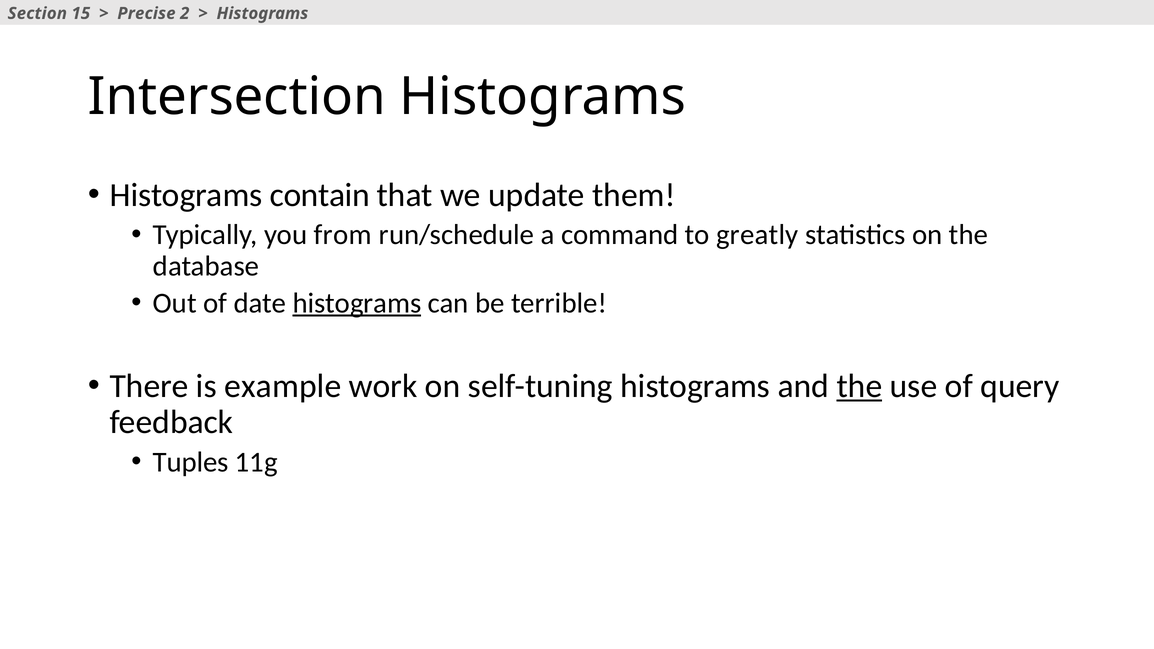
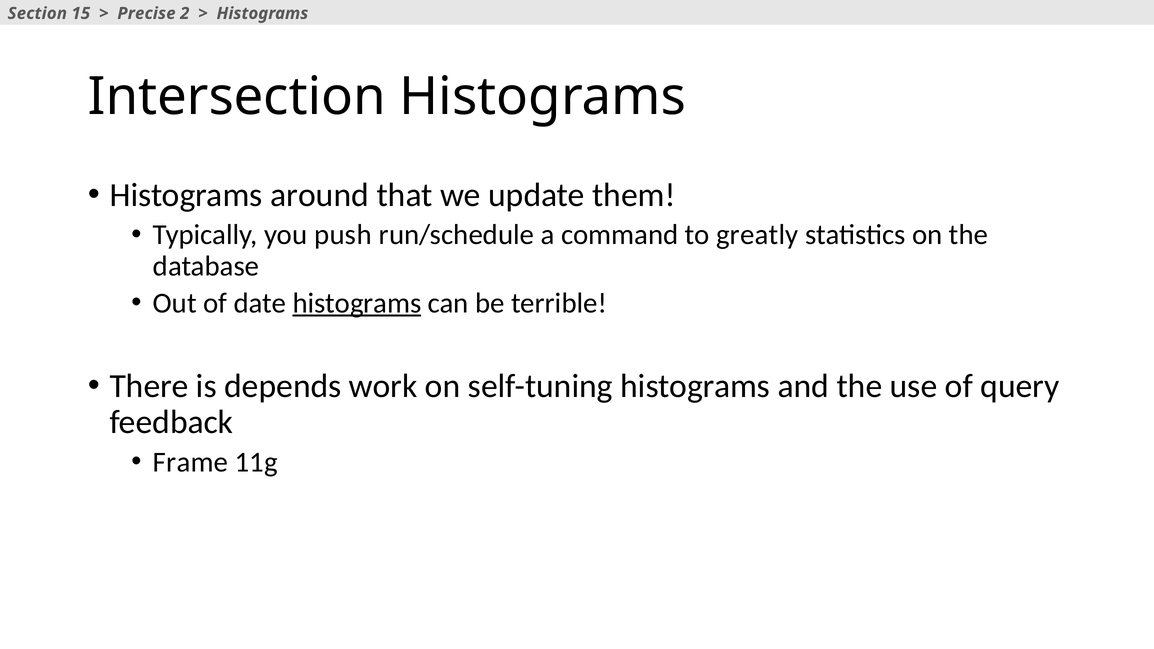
contain: contain -> around
from: from -> push
example: example -> depends
the at (859, 386) underline: present -> none
Tuples: Tuples -> Frame
